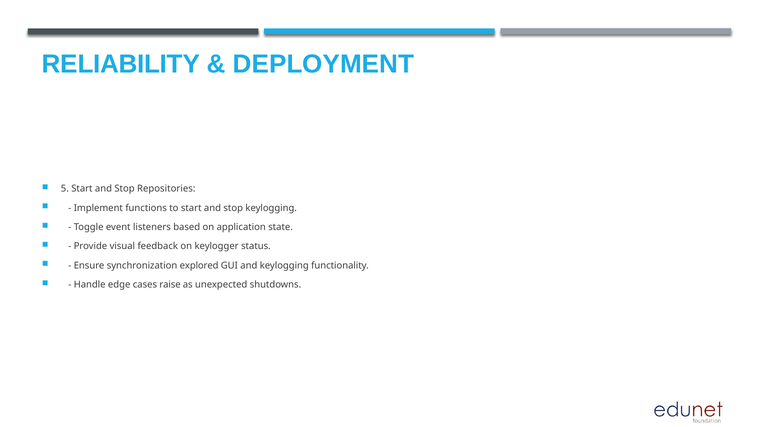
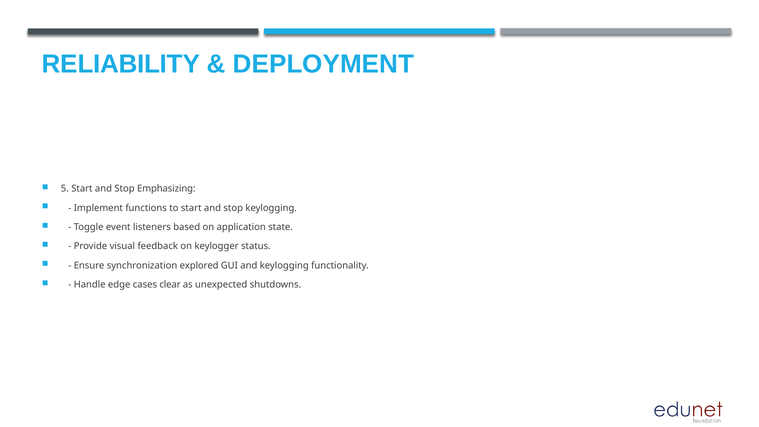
Repositories: Repositories -> Emphasizing
raise: raise -> clear
